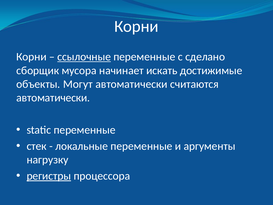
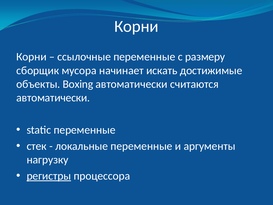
ссылочные underline: present -> none
сделано: сделано -> размеру
Могут: Могут -> Boxing
